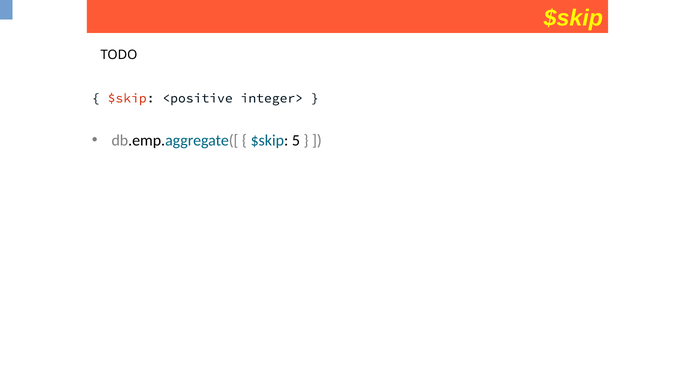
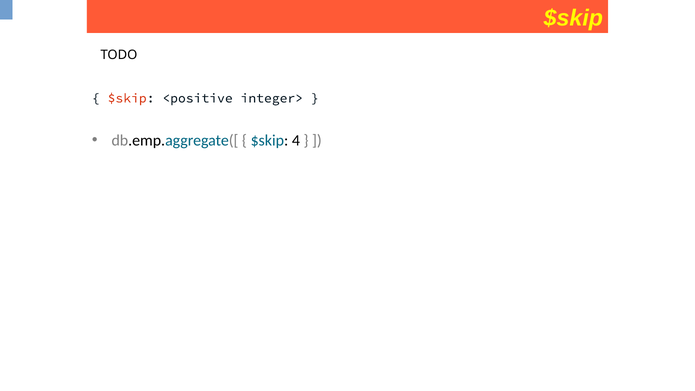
5: 5 -> 4
